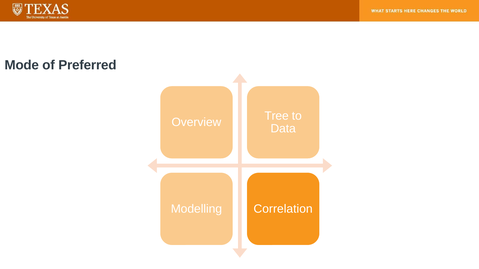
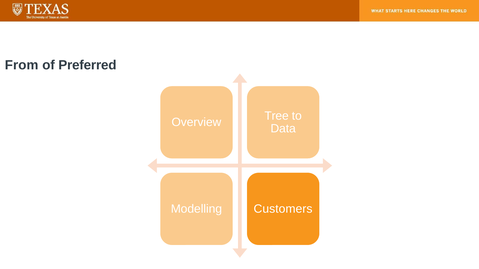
Mode: Mode -> From
Correlation: Correlation -> Customers
